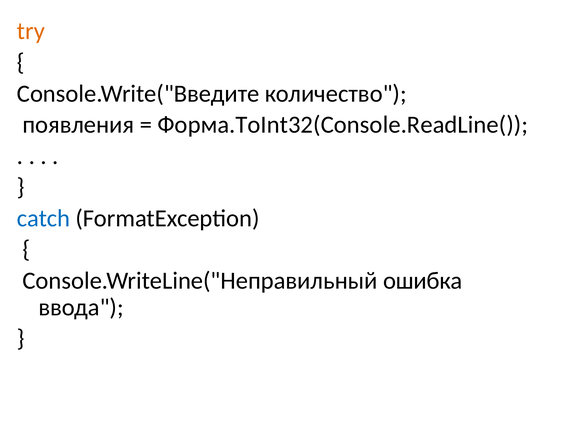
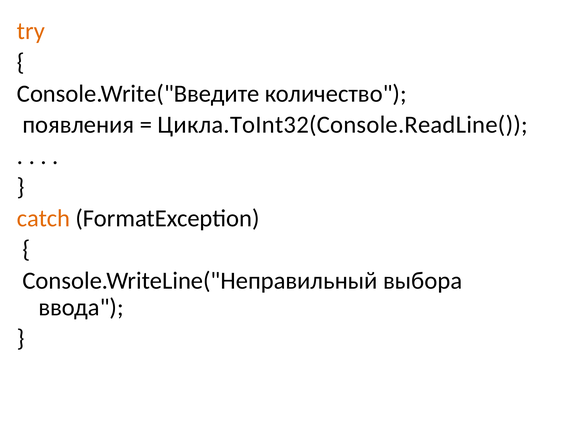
Форма.ToInt32(Console.ReadLine(: Форма.ToInt32(Console.ReadLine( -> Цикла.ToInt32(Console.ReadLine(
catch colour: blue -> orange
ошибка: ошибка -> выбора
